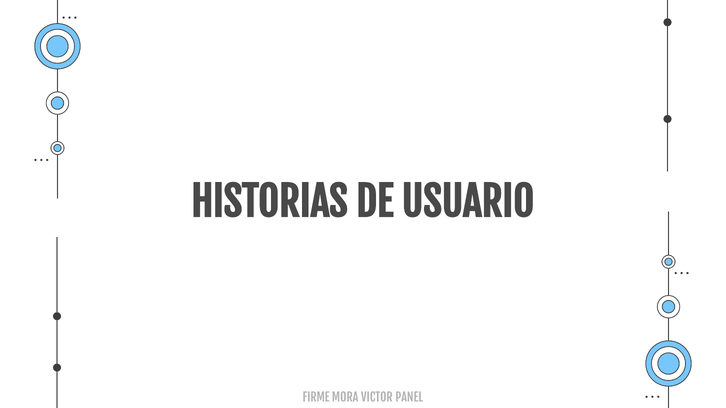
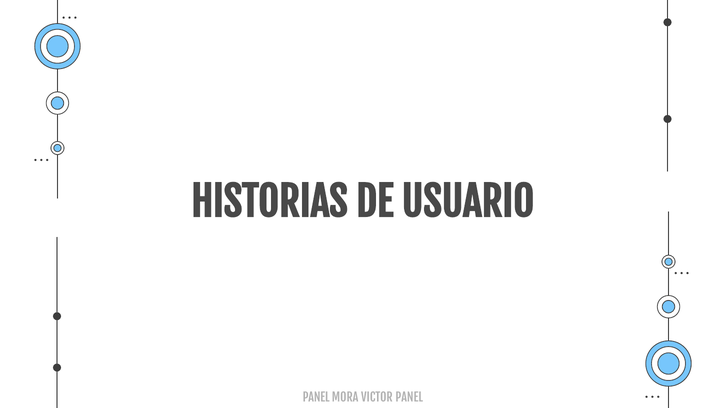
FIRME at (316, 398): FIRME -> PANEL
